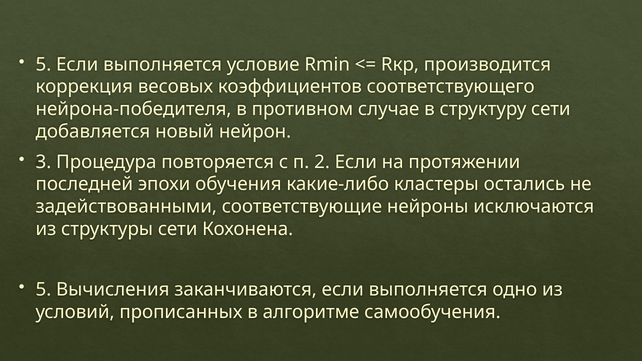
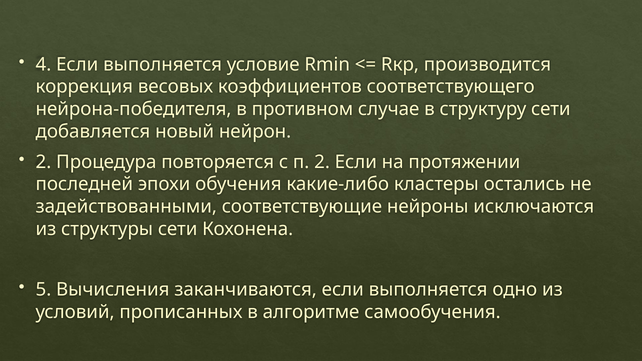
5 at (43, 64): 5 -> 4
3 at (43, 162): 3 -> 2
